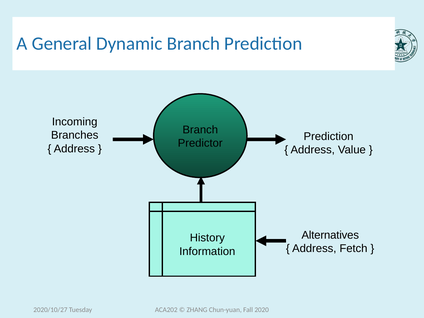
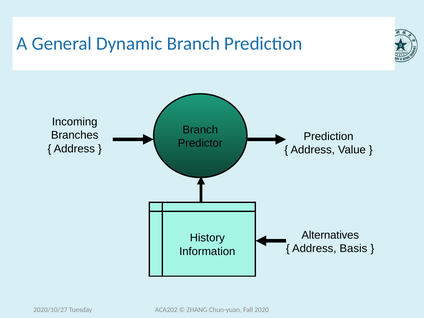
Fetch: Fetch -> Basis
